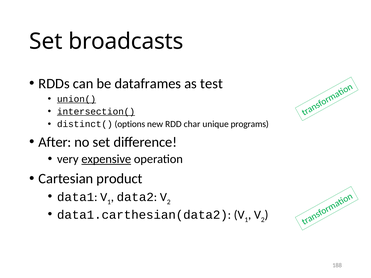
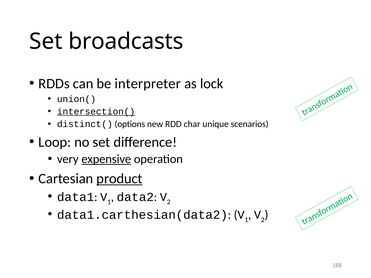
dataframes: dataframes -> interpreter
test: test -> lock
union( underline: present -> none
programs: programs -> scenarios
After: After -> Loop
product underline: none -> present
